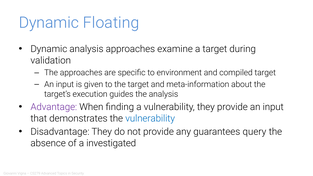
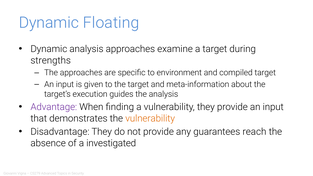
validation: validation -> strengths
vulnerability at (150, 118) colour: blue -> orange
query: query -> reach
